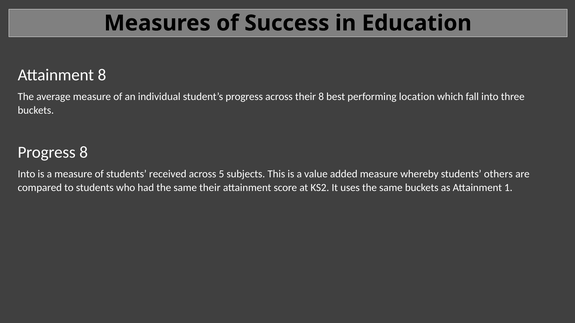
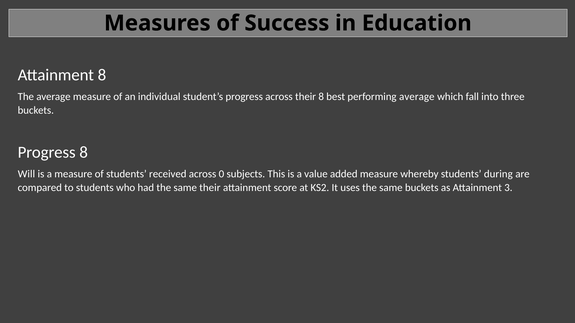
performing location: location -> average
Into at (26, 174): Into -> Will
5: 5 -> 0
others: others -> during
1: 1 -> 3
